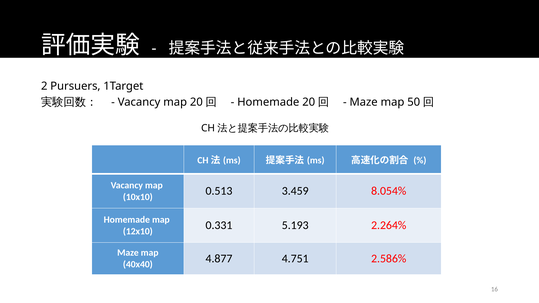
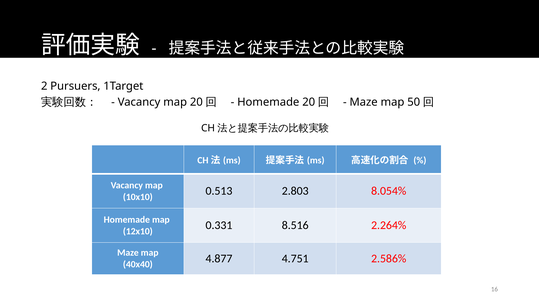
3.459: 3.459 -> 2.803
5.193: 5.193 -> 8.516
